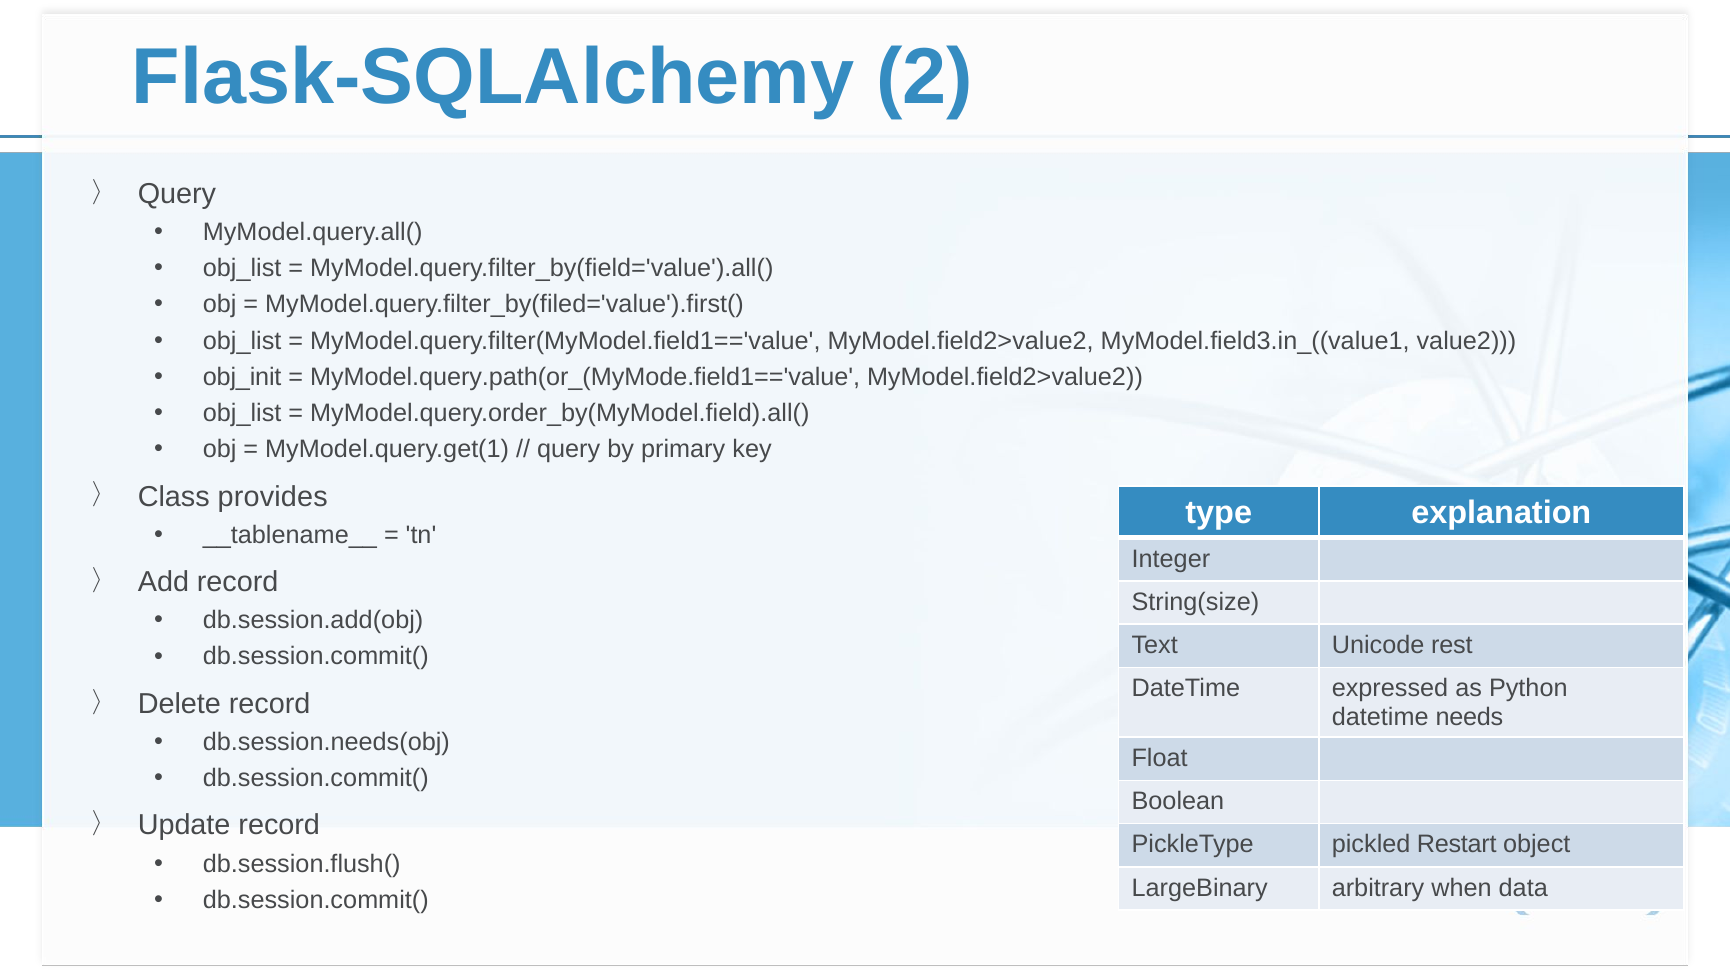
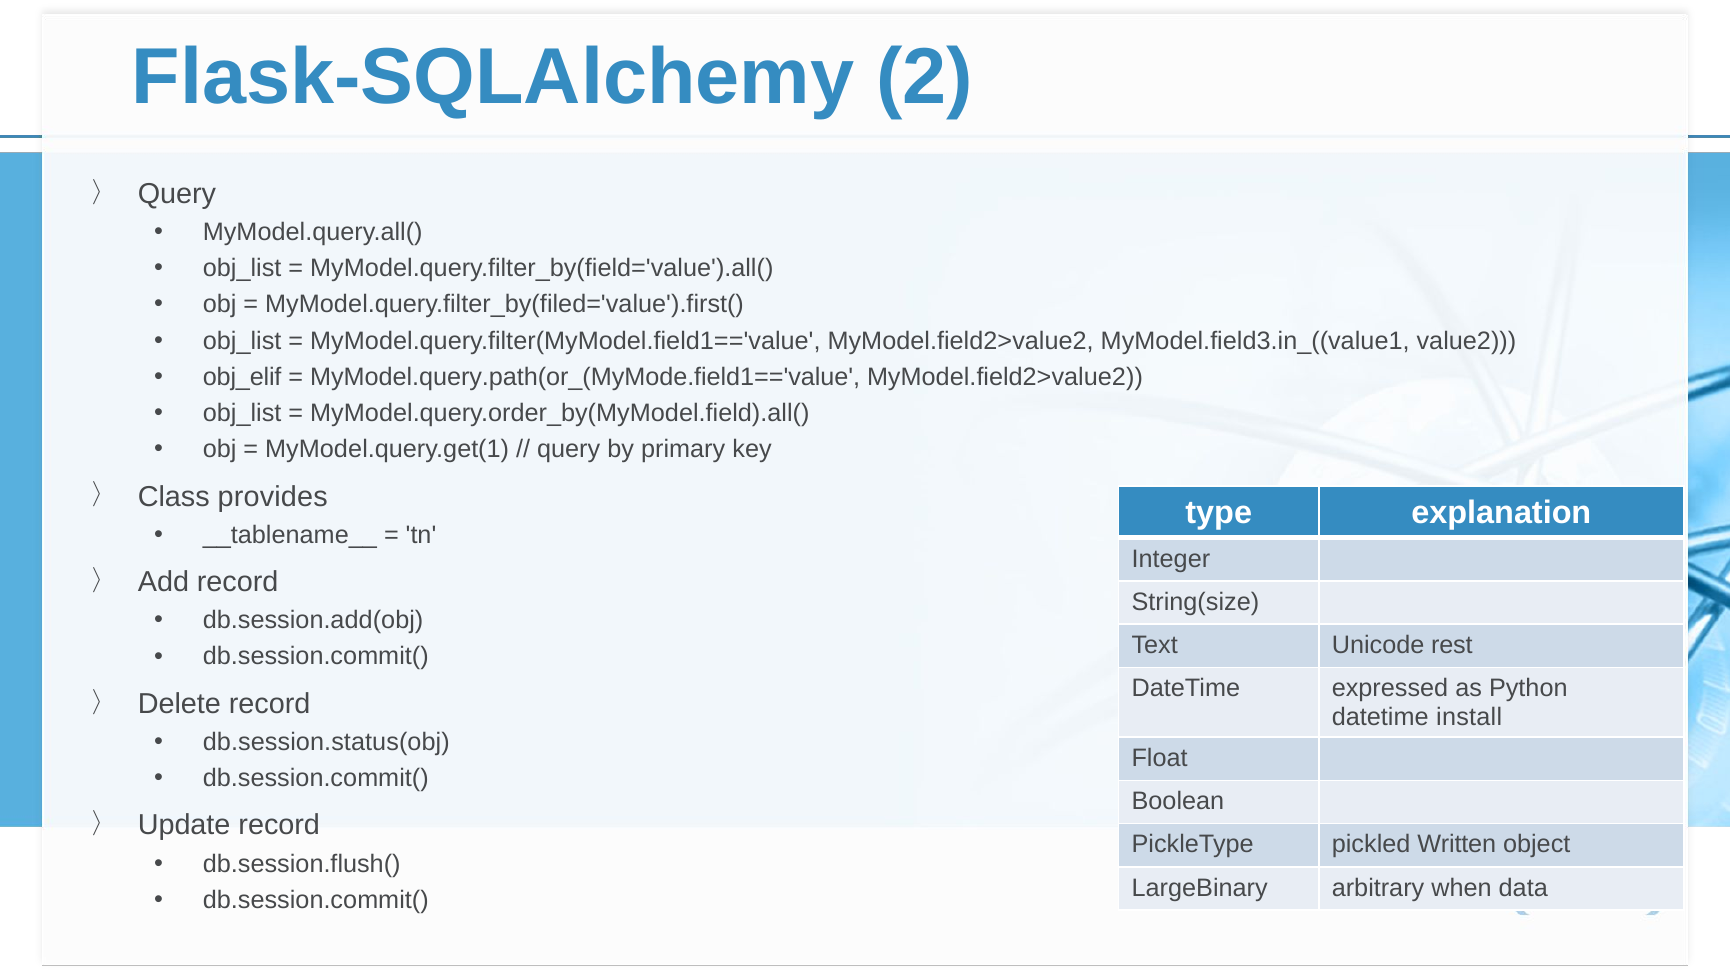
obj_init: obj_init -> obj_elif
needs: needs -> install
db.session.needs(obj: db.session.needs(obj -> db.session.status(obj
Restart: Restart -> Written
